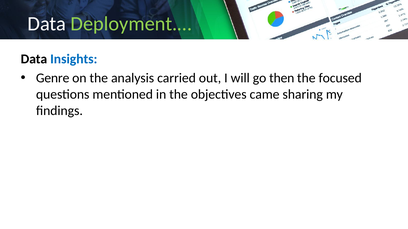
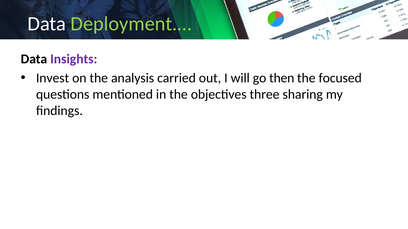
Insights colour: blue -> purple
Genre: Genre -> Invest
came: came -> three
